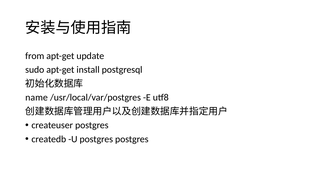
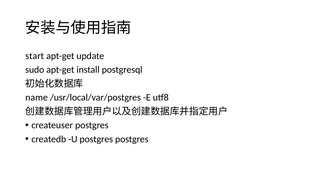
from: from -> start
